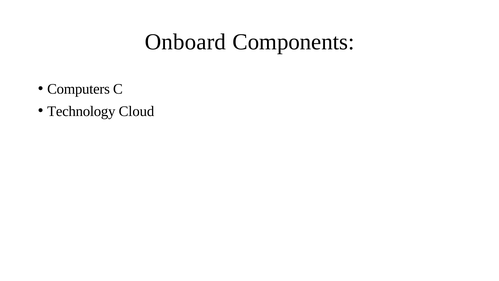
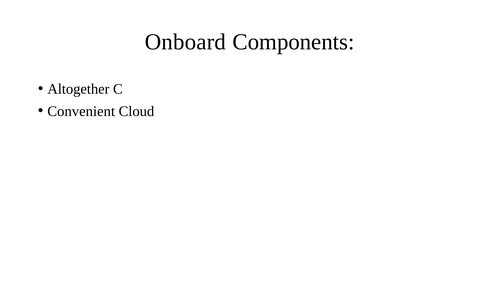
Computers: Computers -> Altogether
Technology: Technology -> Convenient
